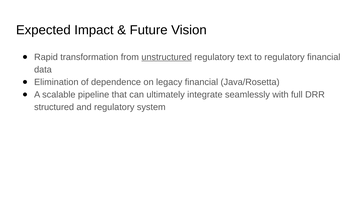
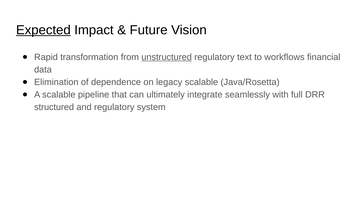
Expected underline: none -> present
to regulatory: regulatory -> workflows
legacy financial: financial -> scalable
